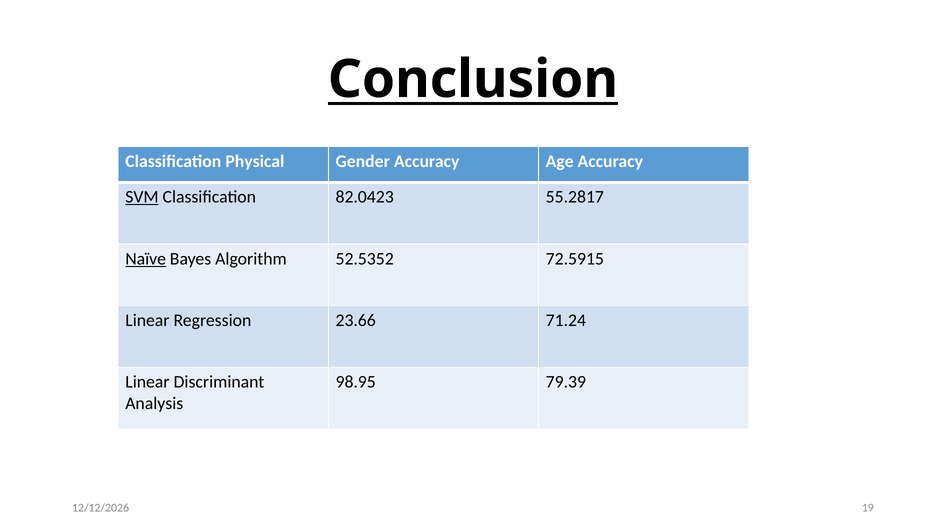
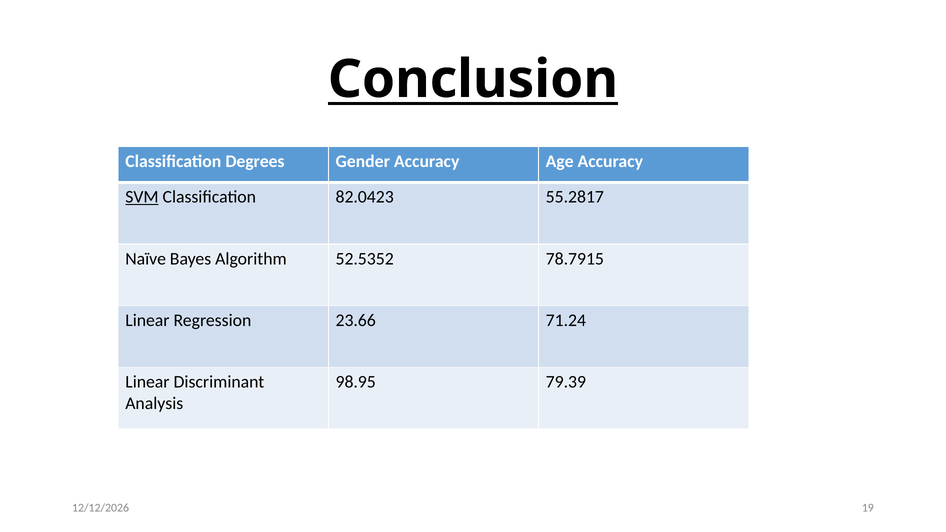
Physical: Physical -> Degrees
Naïve underline: present -> none
72.5915: 72.5915 -> 78.7915
